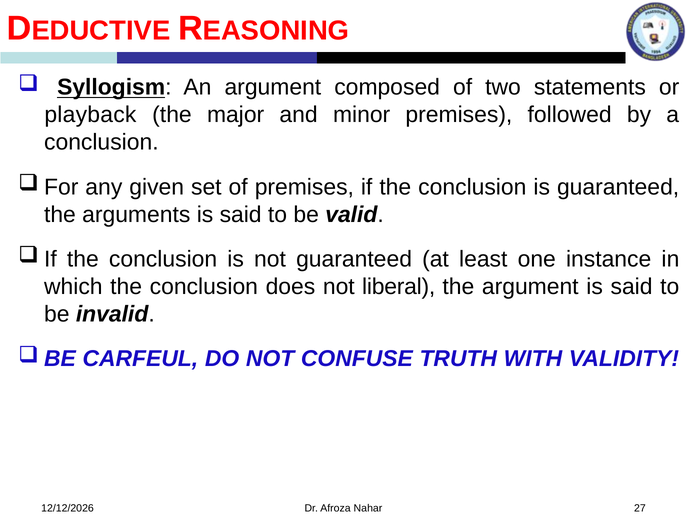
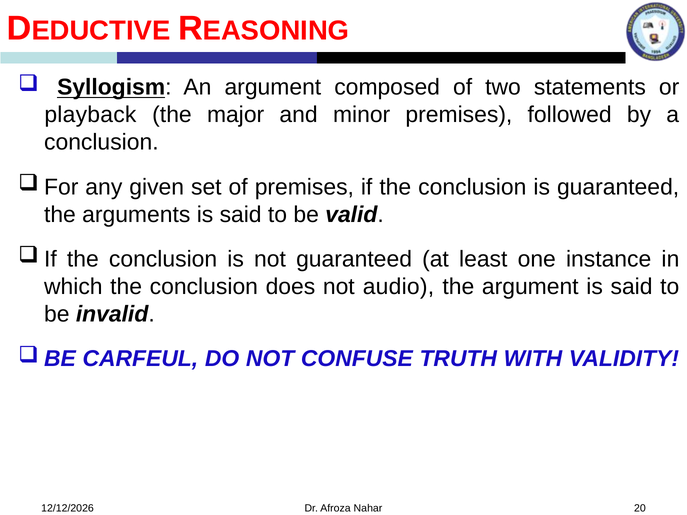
liberal: liberal -> audio
27: 27 -> 20
